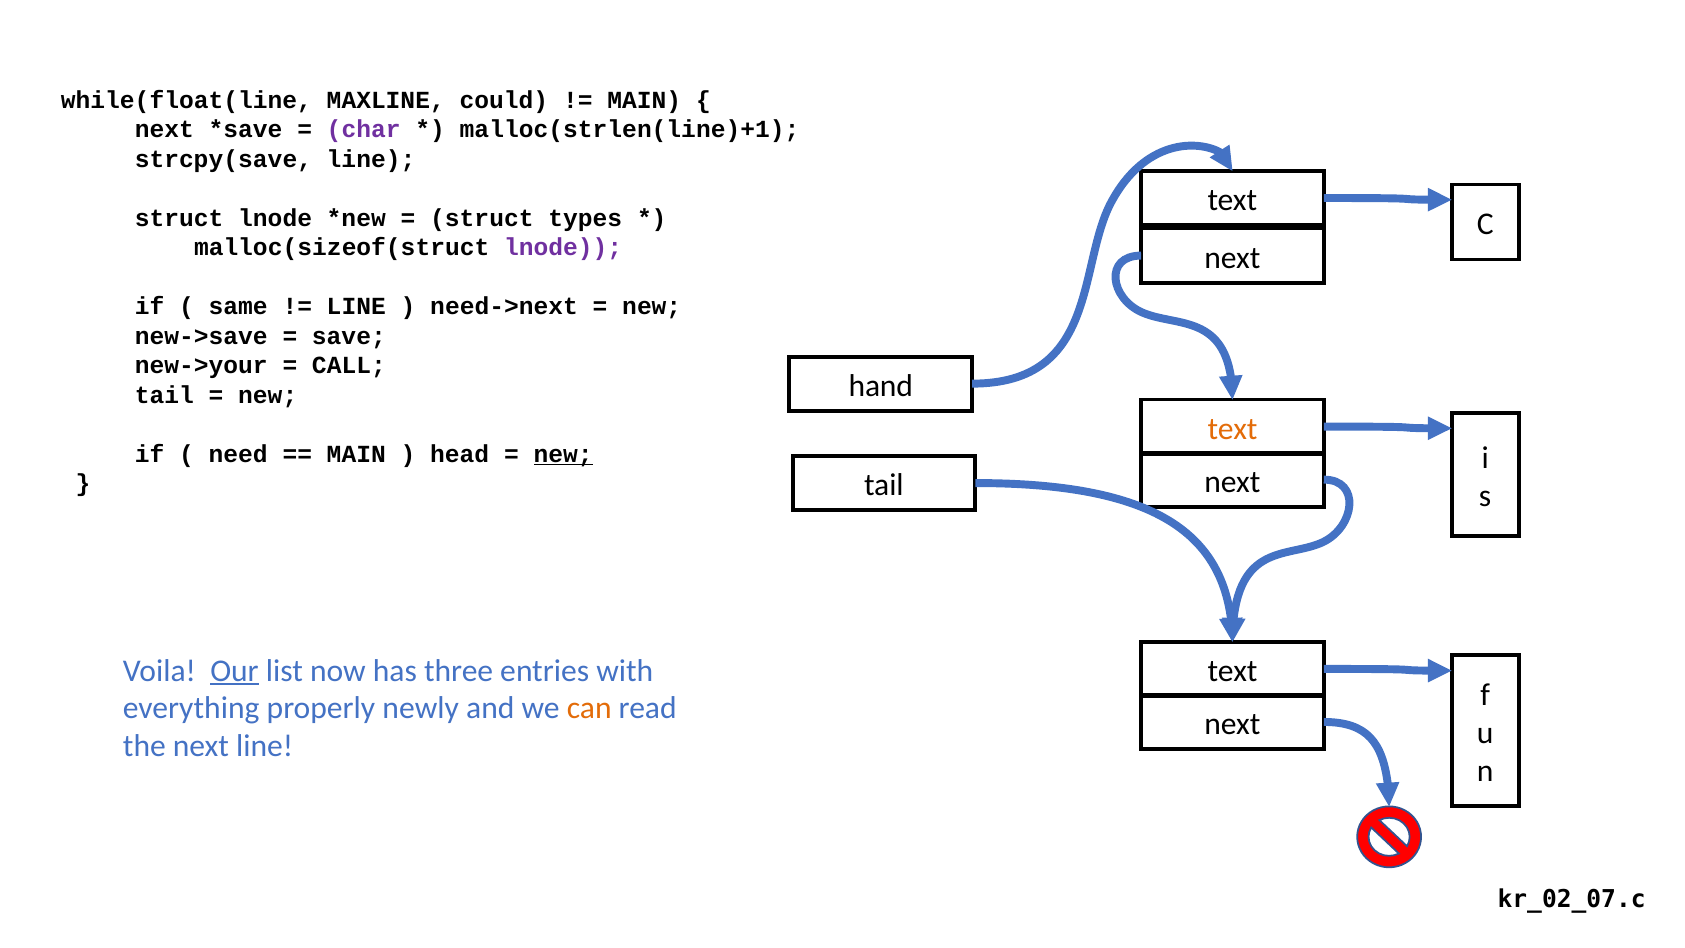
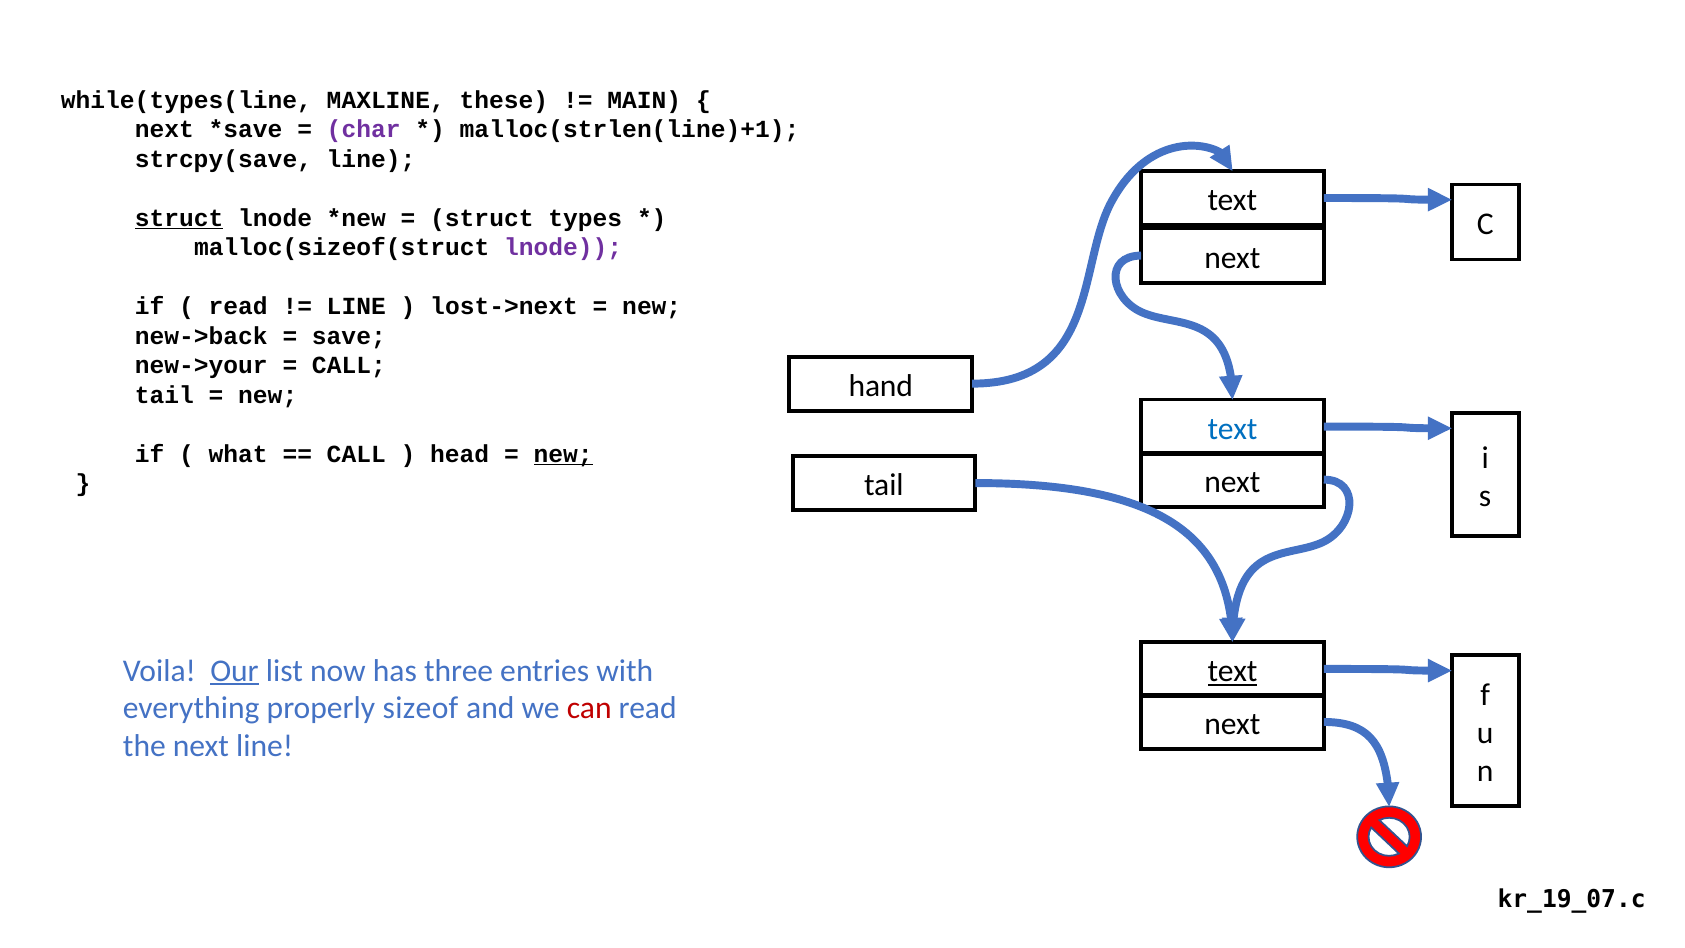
while(float(line: while(float(line -> while(types(line
could: could -> these
struct at (179, 218) underline: none -> present
same at (238, 306): same -> read
need->next: need->next -> lost->next
new->save: new->save -> new->back
text at (1233, 429) colour: orange -> blue
need: need -> what
MAIN at (356, 454): MAIN -> CALL
text at (1233, 671) underline: none -> present
newly: newly -> sizeof
can colour: orange -> red
kr_02_07.c: kr_02_07.c -> kr_19_07.c
